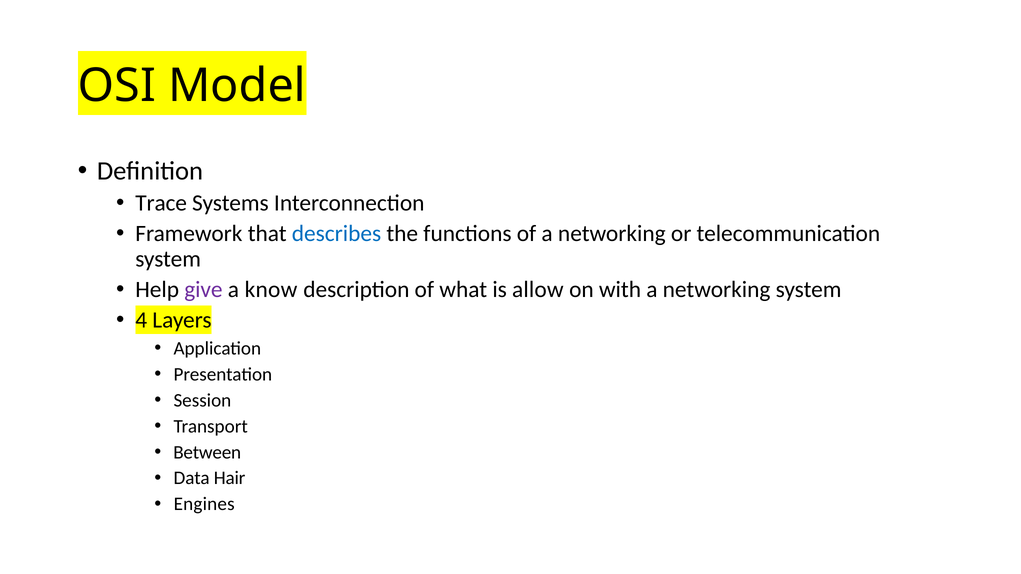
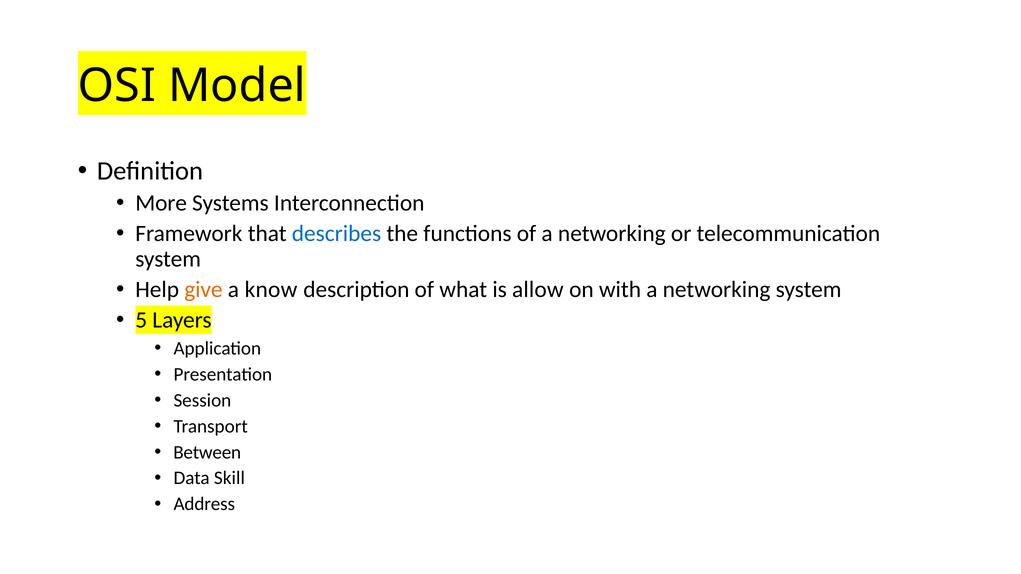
Trace: Trace -> More
give colour: purple -> orange
4: 4 -> 5
Hair: Hair -> Skill
Engines: Engines -> Address
